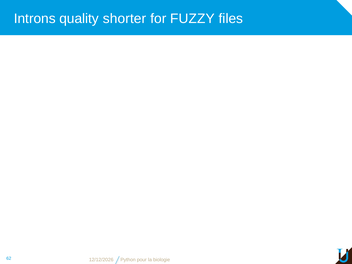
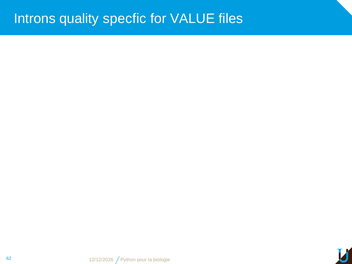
shorter: shorter -> specfic
FUZZY: FUZZY -> VALUE
